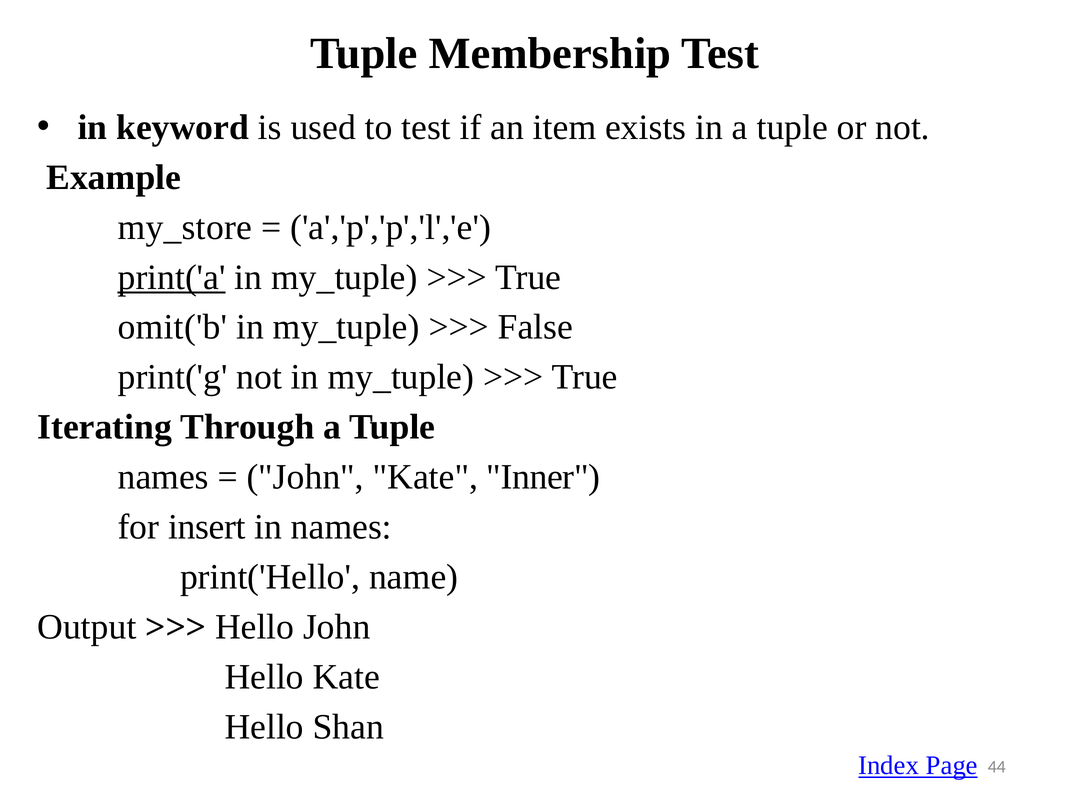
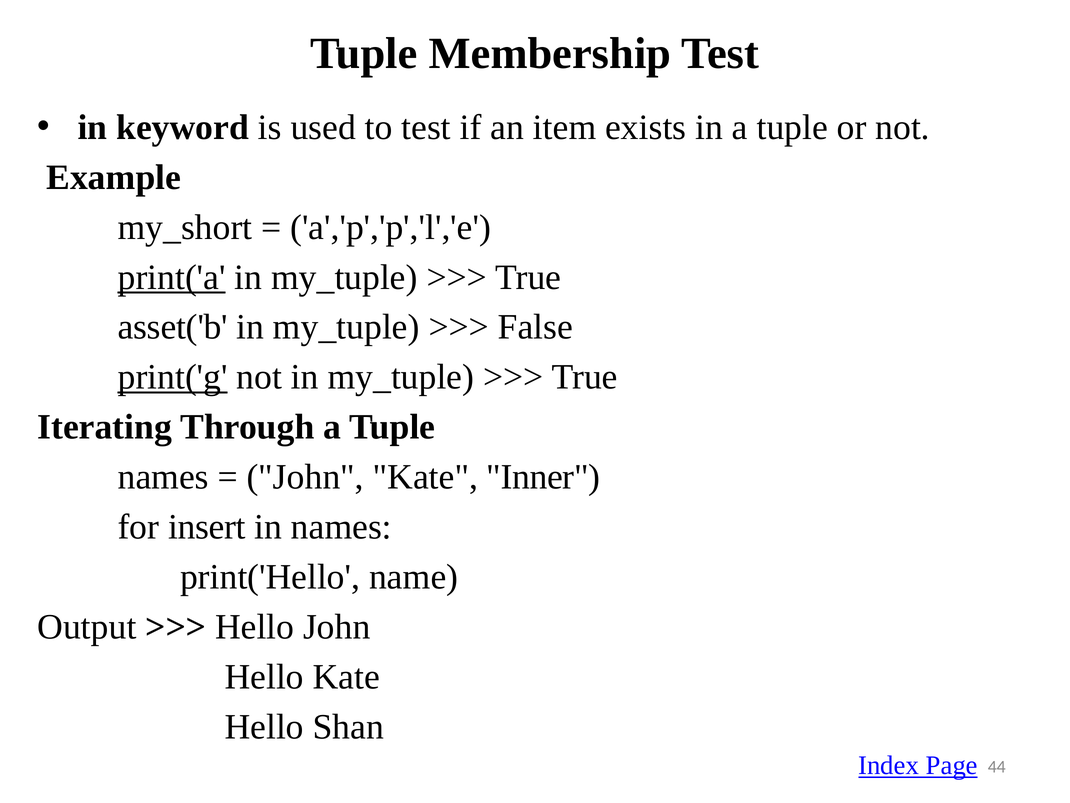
my_store: my_store -> my_short
omit('b: omit('b -> asset('b
print('g underline: none -> present
